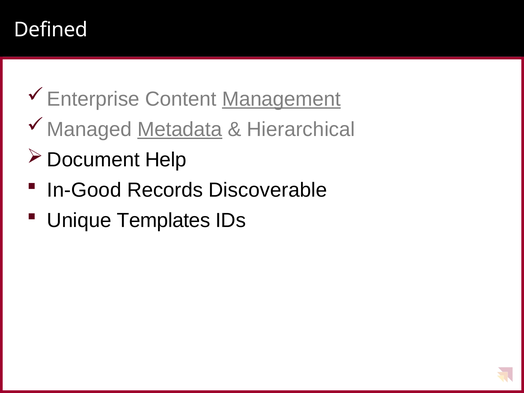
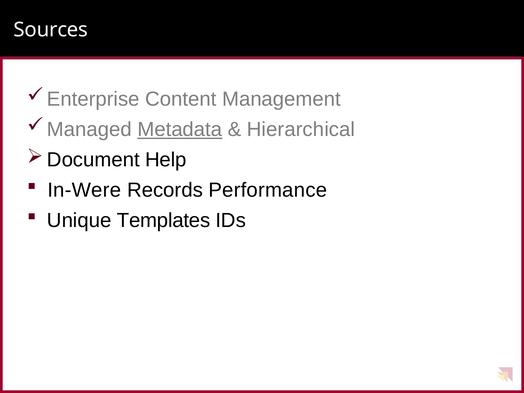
Defined: Defined -> Sources
Management underline: present -> none
In-Good: In-Good -> In-Were
Discoverable: Discoverable -> Performance
